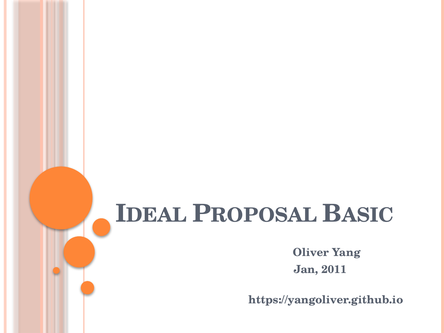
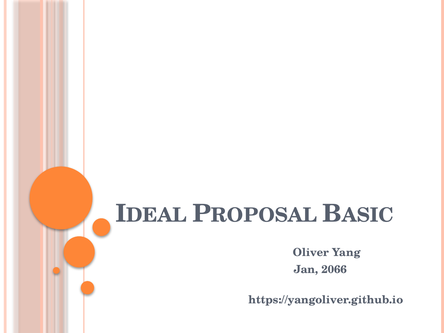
2011: 2011 -> 2066
